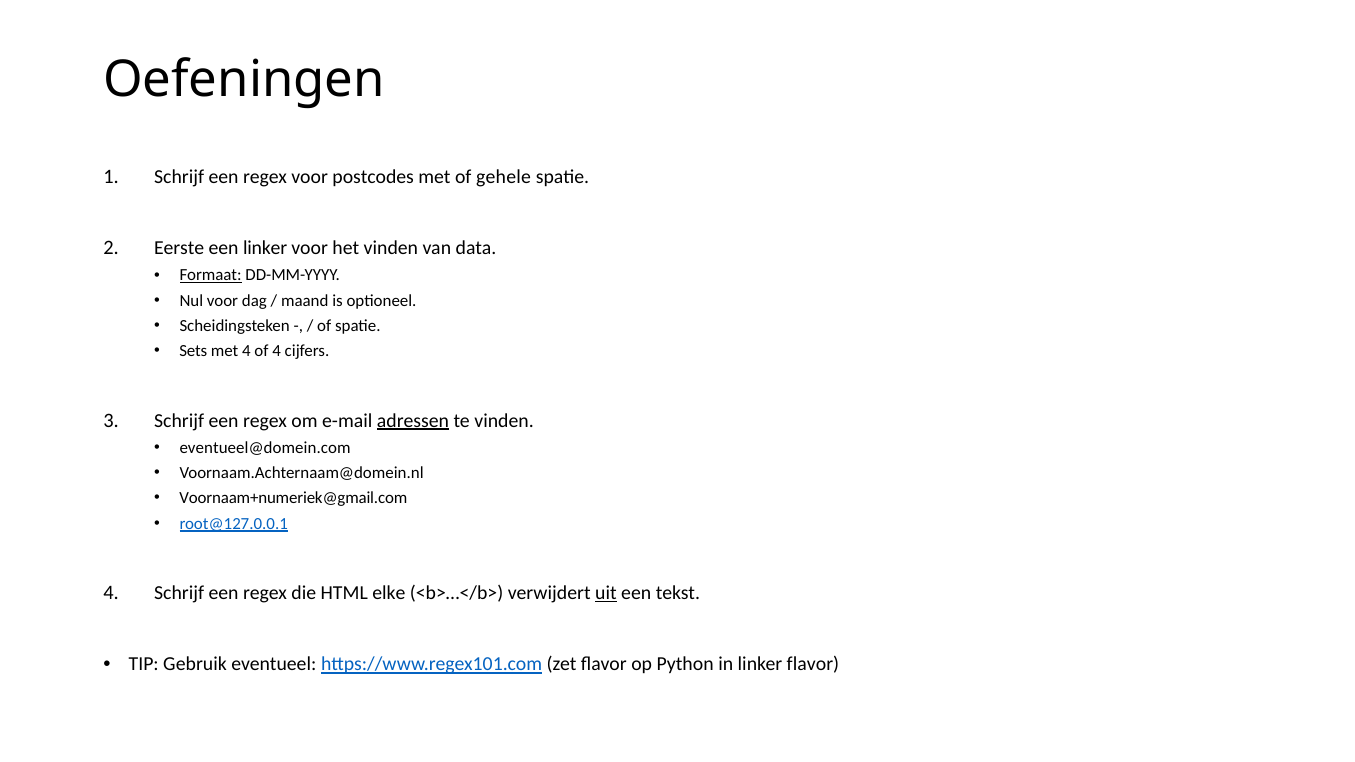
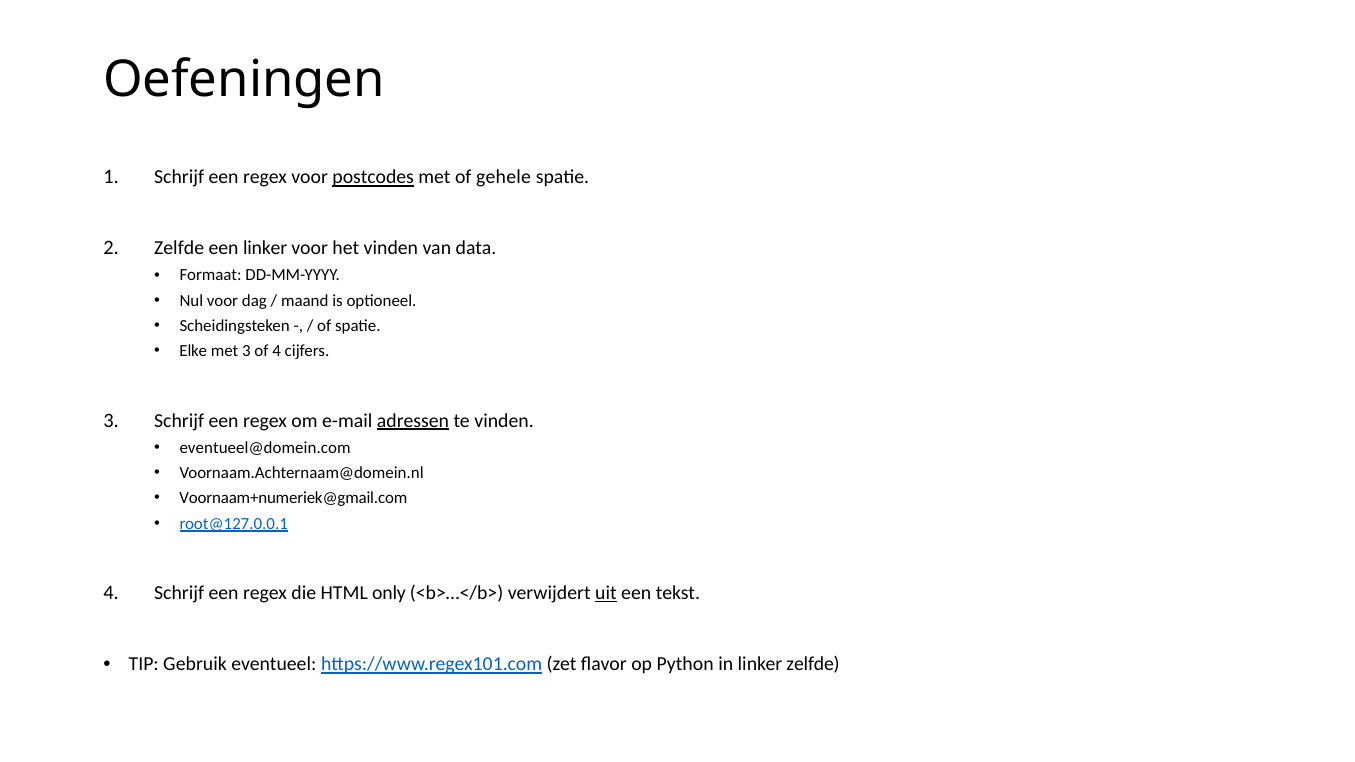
postcodes underline: none -> present
2 Eerste: Eerste -> Zelfde
Formaat underline: present -> none
Sets: Sets -> Elke
met 4: 4 -> 3
elke: elke -> only
linker flavor: flavor -> zelfde
